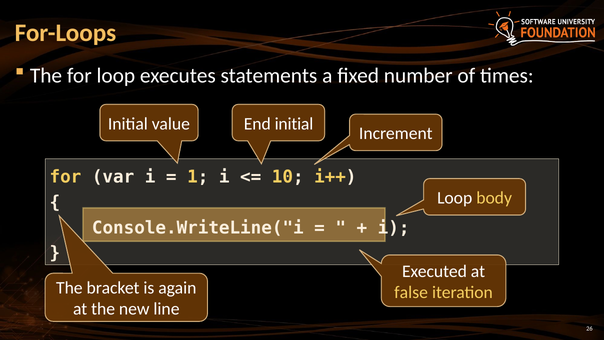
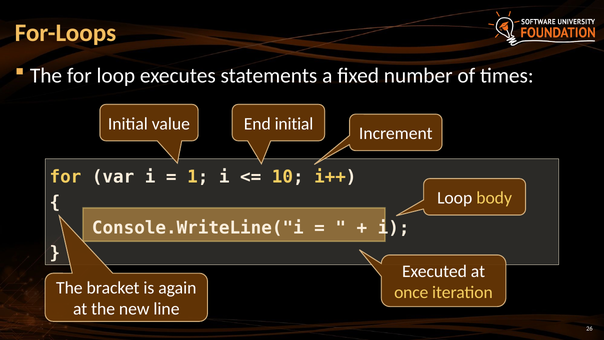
false: false -> once
